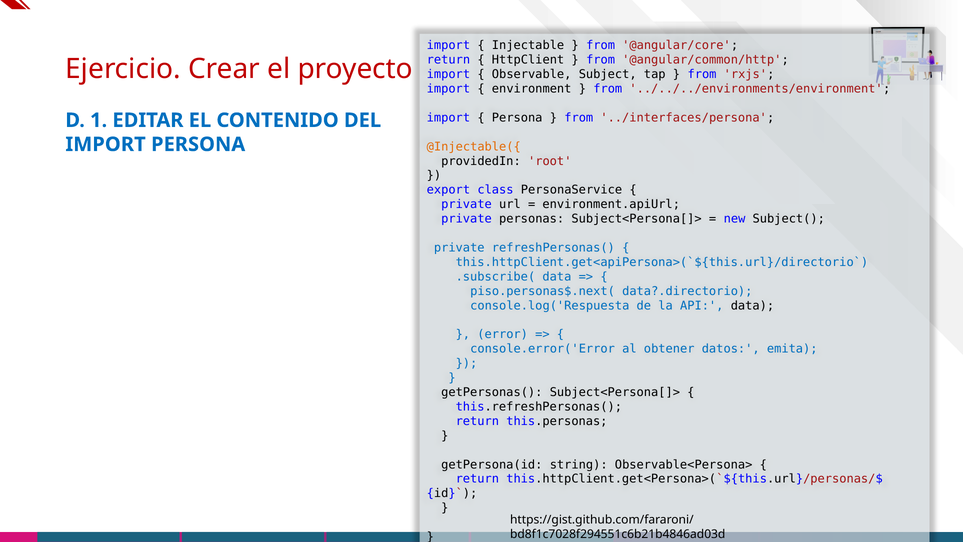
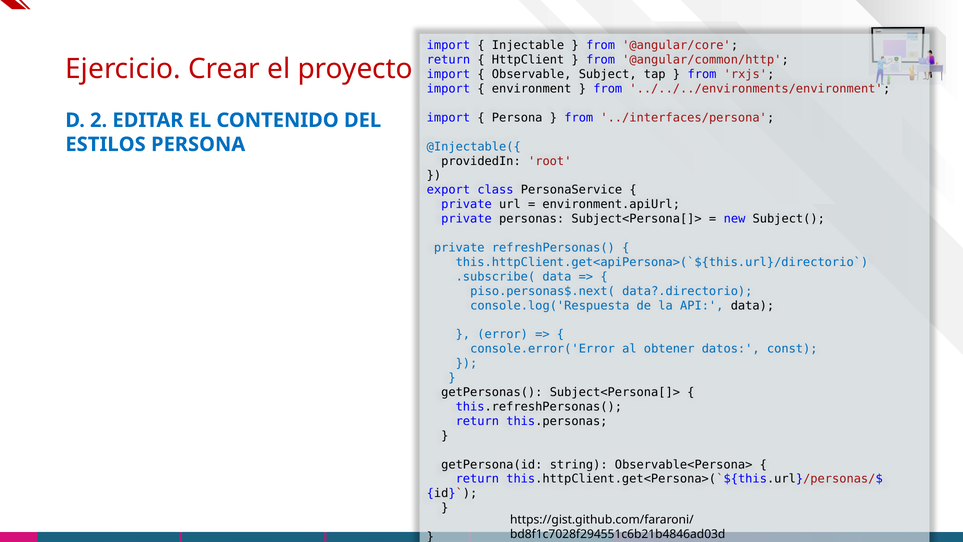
1: 1 -> 2
IMPORT at (106, 144): IMPORT -> ESTILOS
@Injectable({ colour: orange -> blue
emita: emita -> const
